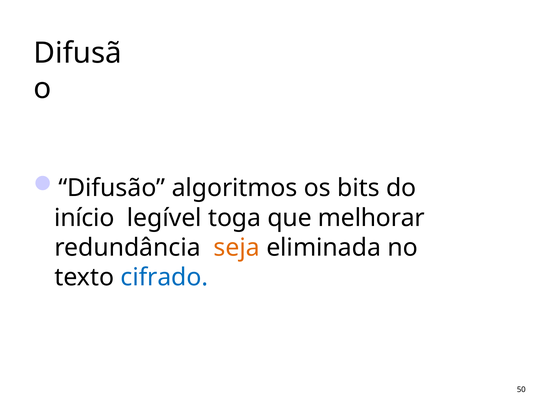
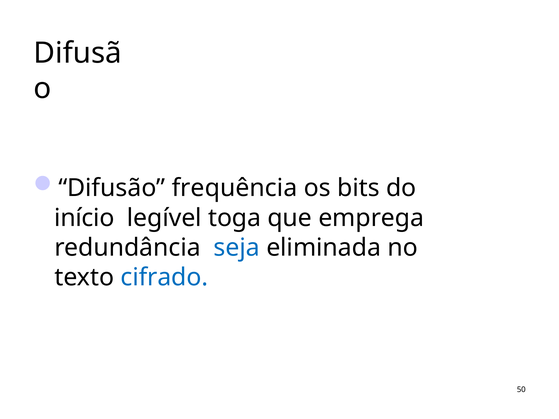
algoritmos: algoritmos -> frequência
melhorar: melhorar -> emprega
seja colour: orange -> blue
